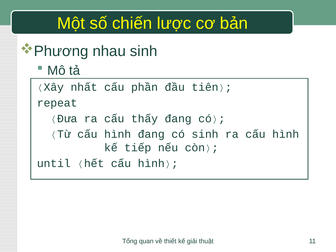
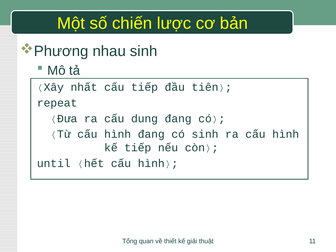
cấu phần: phần -> tiếp
thấy: thấy -> dung
